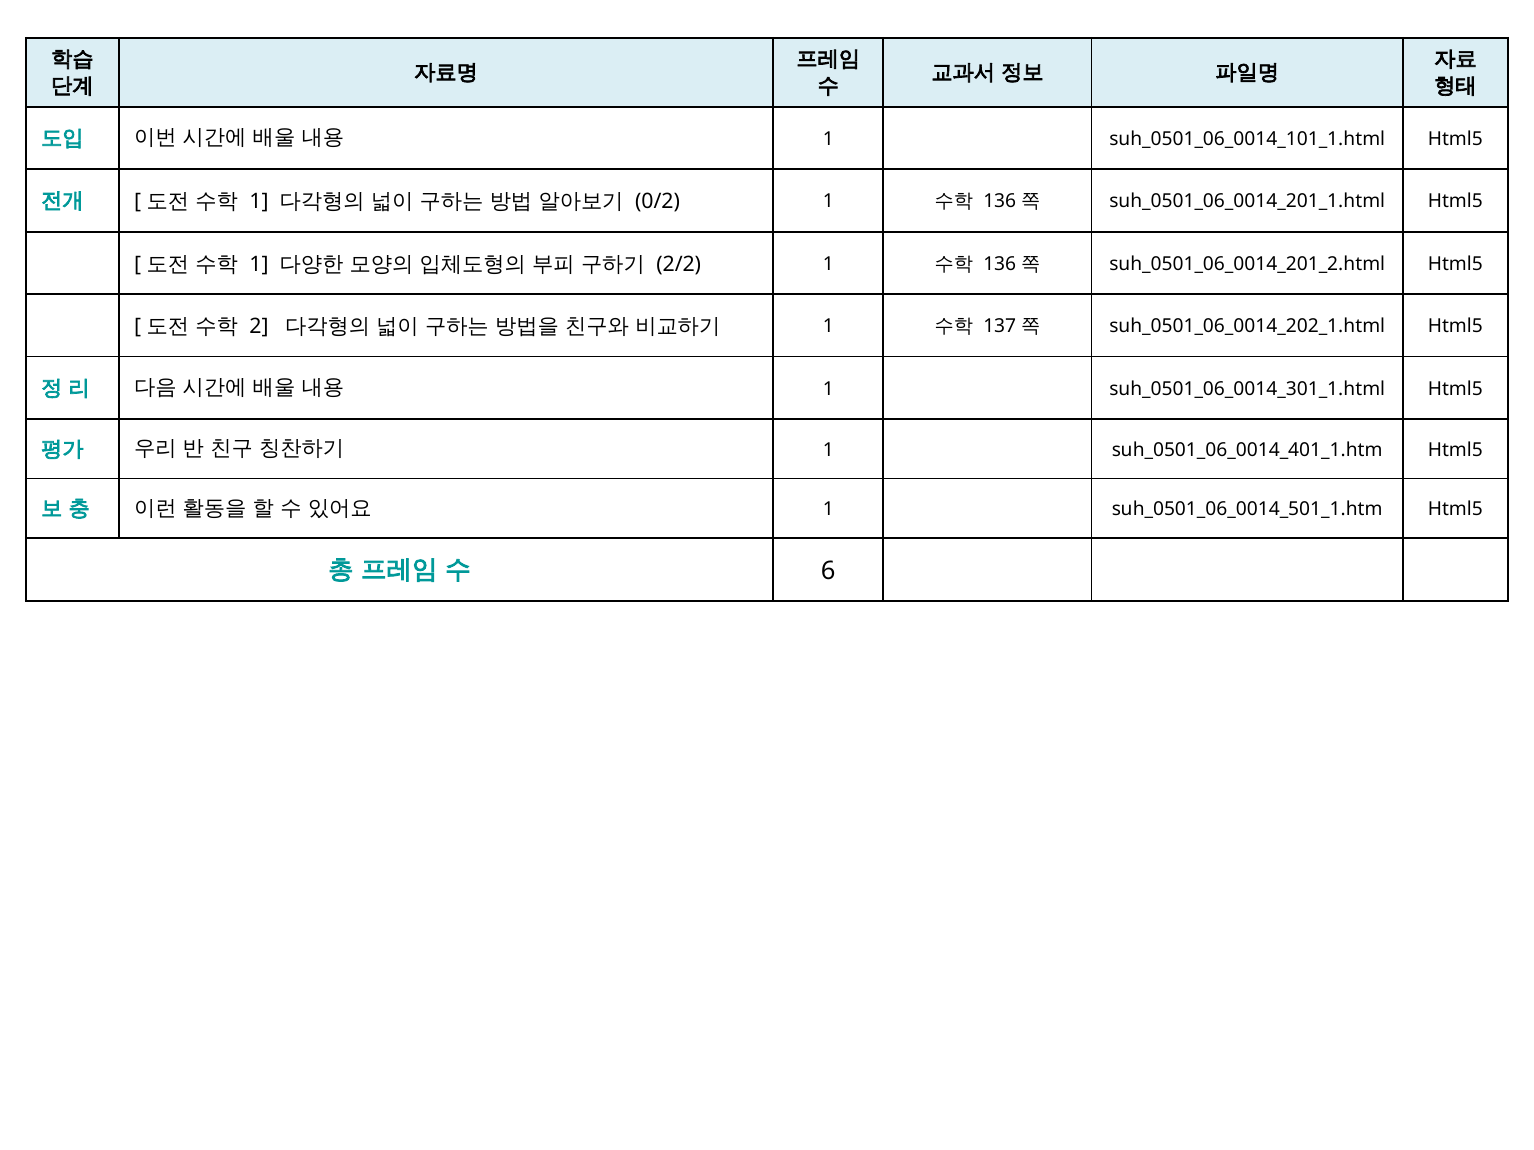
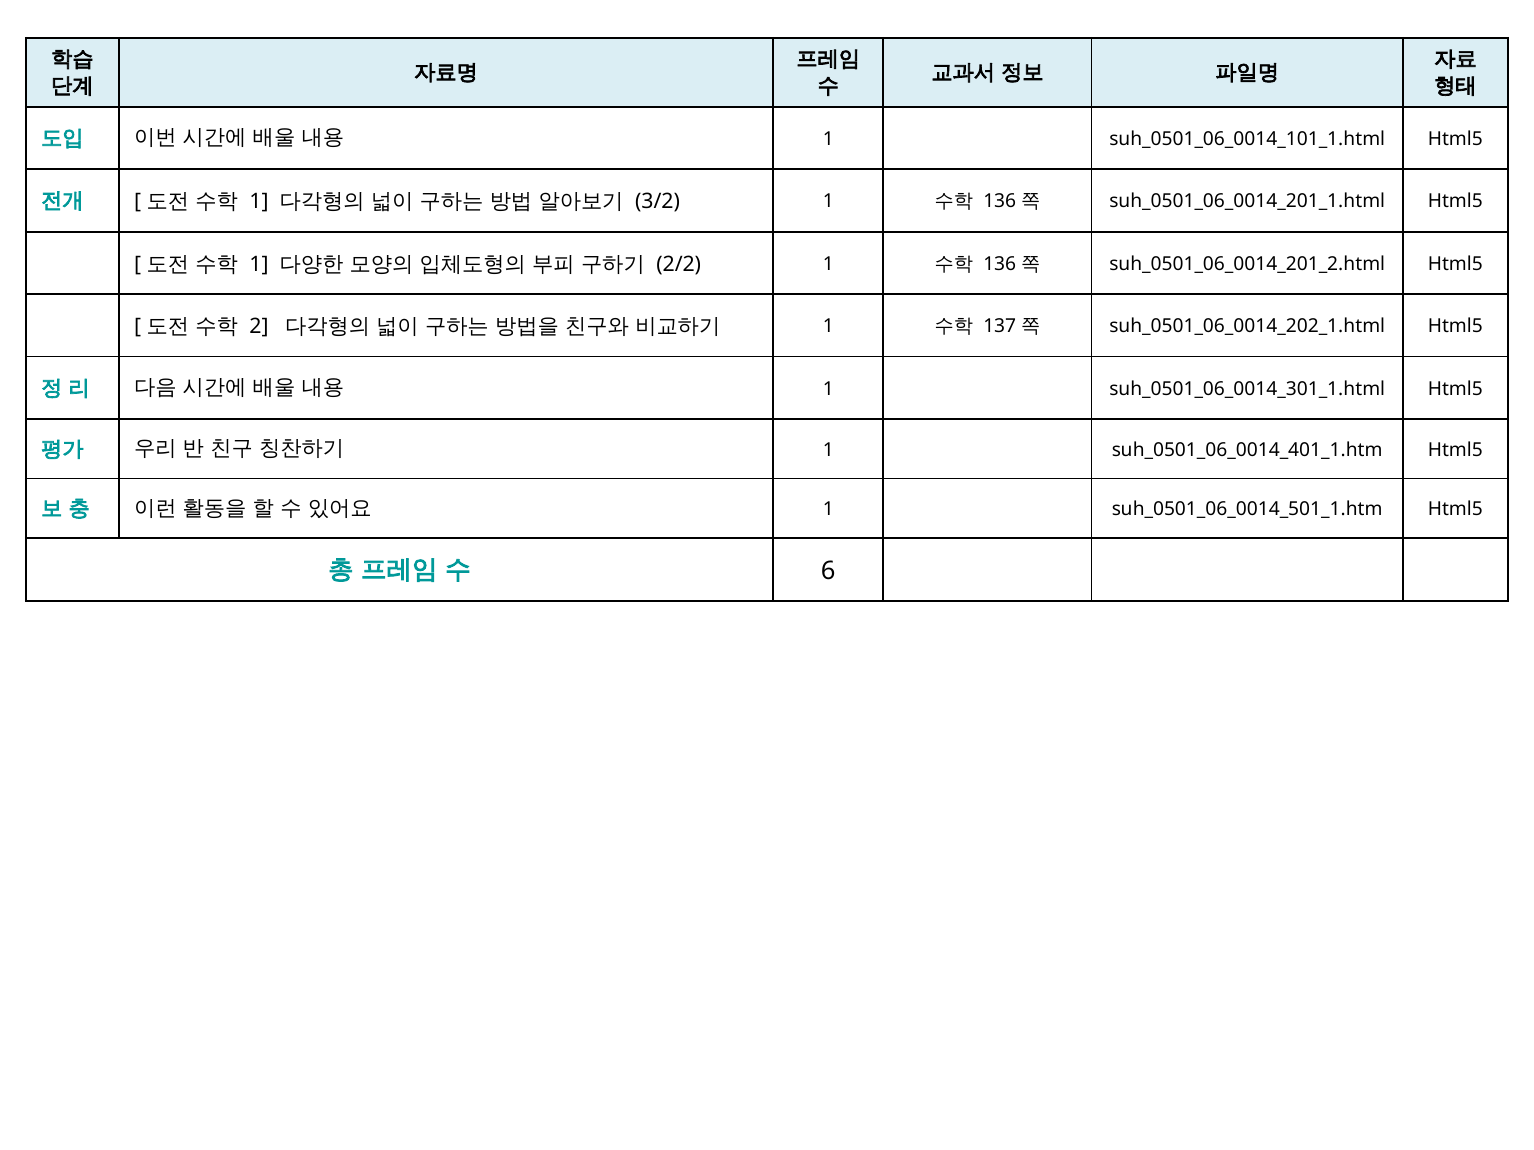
0/2: 0/2 -> 3/2
